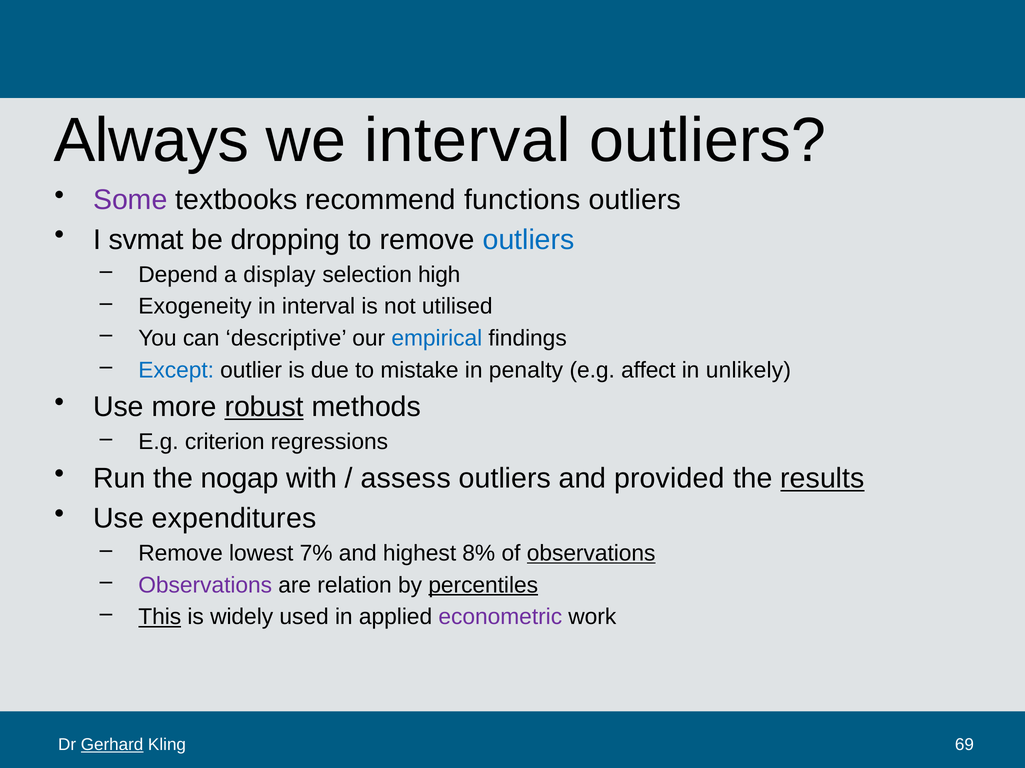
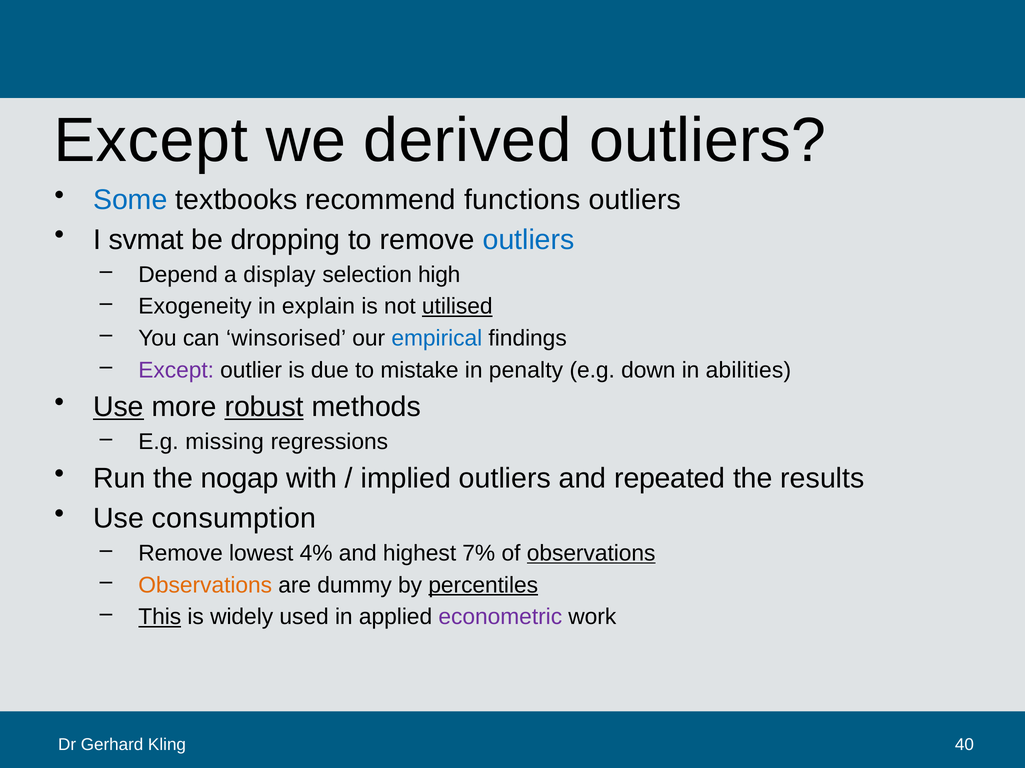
Always at (151, 141): Always -> Except
we interval: interval -> derived
Some colour: purple -> blue
in interval: interval -> explain
utilised underline: none -> present
descriptive: descriptive -> winsorised
Except at (176, 370) colour: blue -> purple
affect: affect -> down
unlikely: unlikely -> abilities
Use at (118, 407) underline: none -> present
criterion: criterion -> missing
assess: assess -> implied
provided: provided -> repeated
results underline: present -> none
expenditures: expenditures -> consumption
7%: 7% -> 4%
8%: 8% -> 7%
Observations at (205, 586) colour: purple -> orange
relation: relation -> dummy
Gerhard underline: present -> none
69: 69 -> 40
